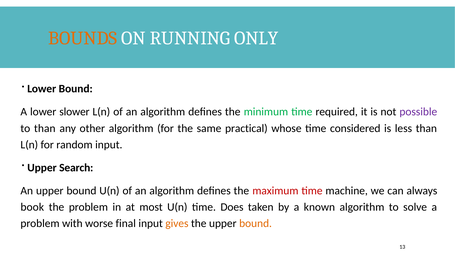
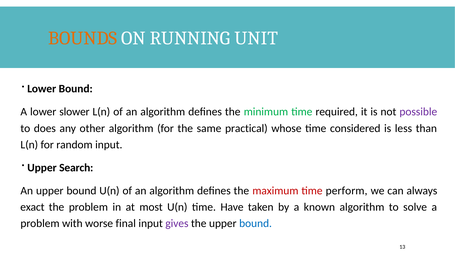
ONLY: ONLY -> UNIT
to than: than -> does
machine: machine -> perform
book: book -> exact
Does: Does -> Have
gives colour: orange -> purple
bound at (256, 223) colour: orange -> blue
